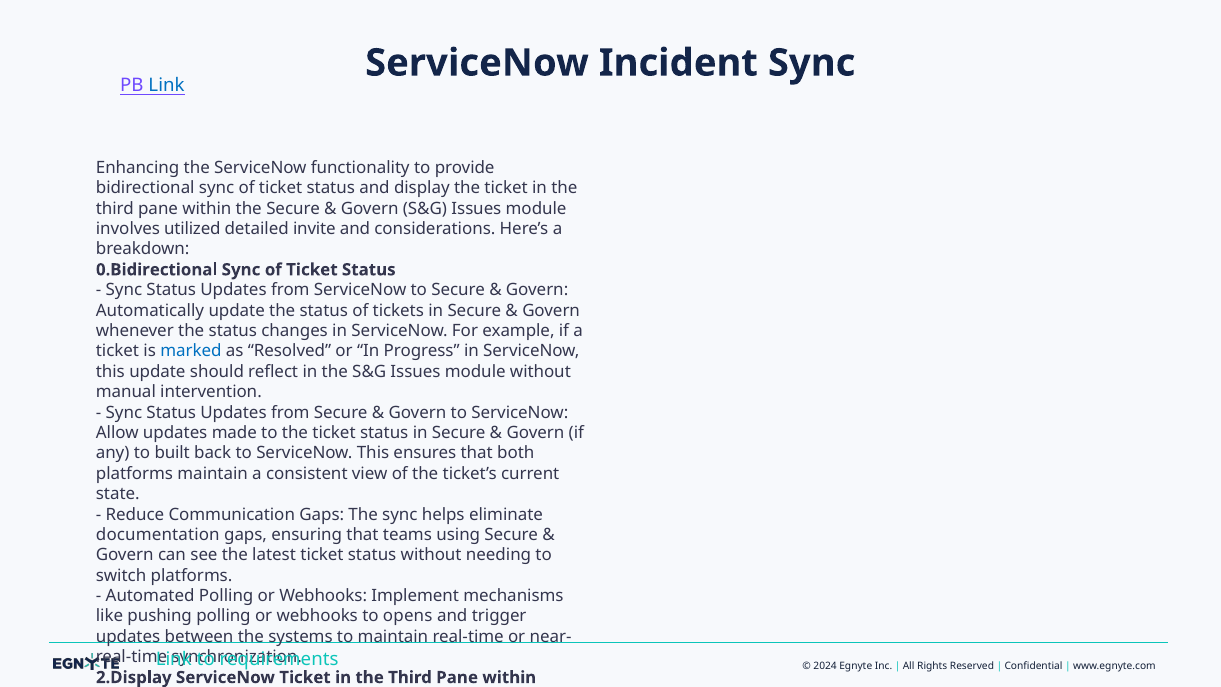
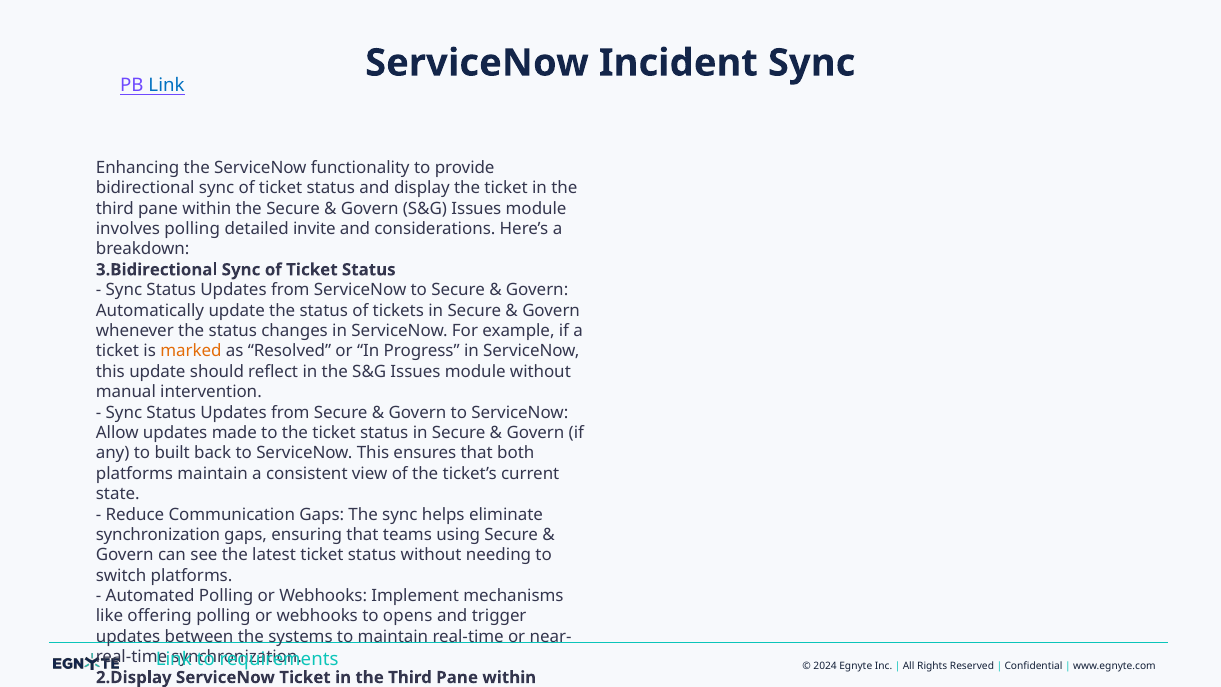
involves utilized: utilized -> polling
0.Bidirectional: 0.Bidirectional -> 3.Bidirectional
marked colour: blue -> orange
documentation at (158, 535): documentation -> synchronization
pushing: pushing -> offering
